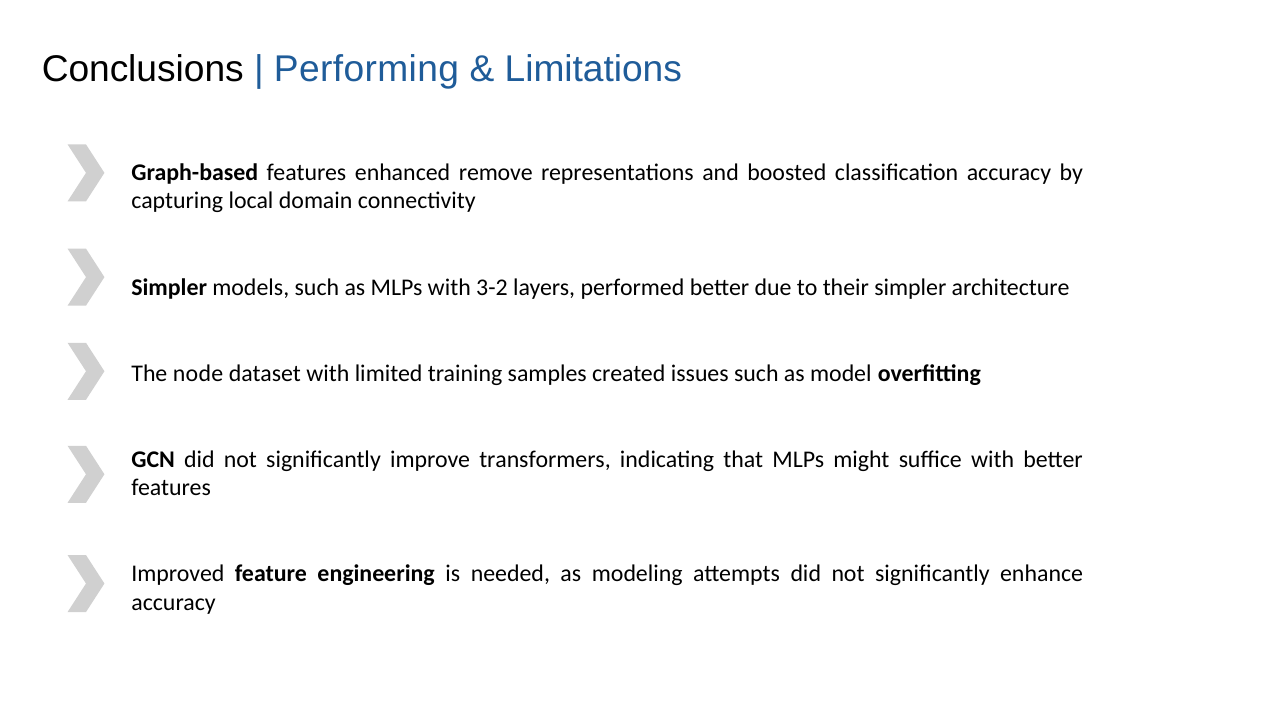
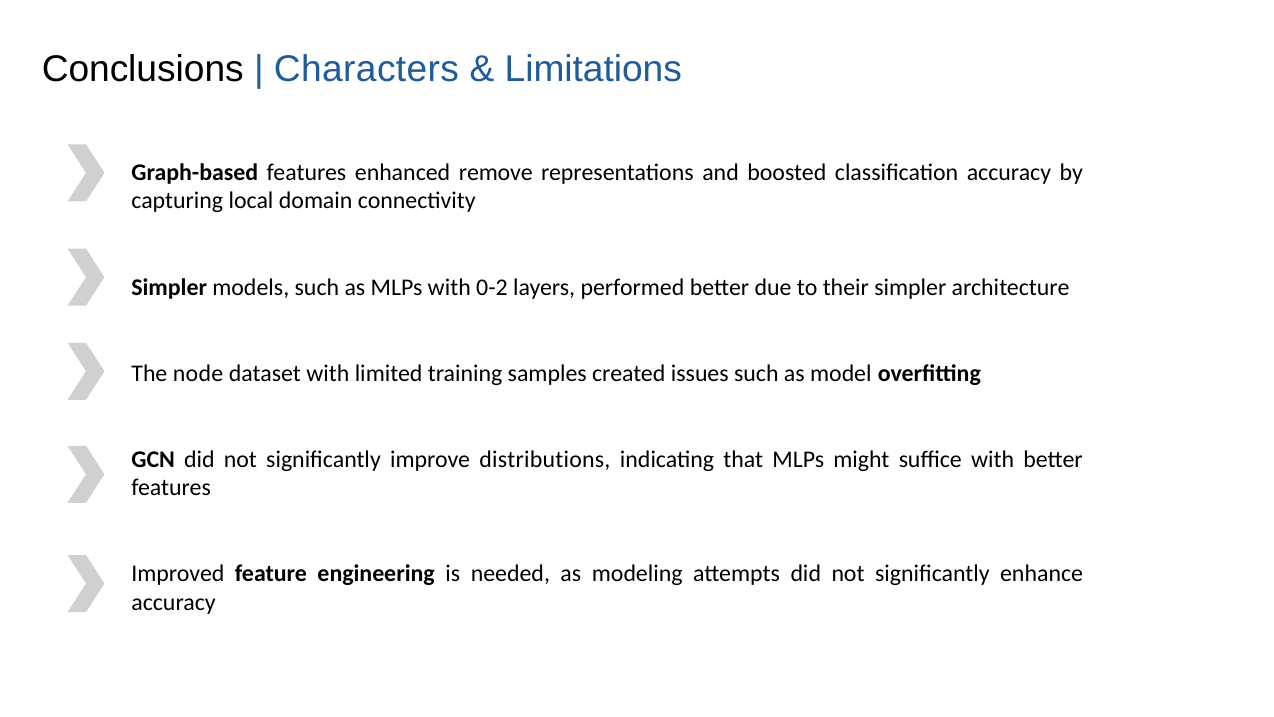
Performing: Performing -> Characters
3-2: 3-2 -> 0-2
transformers: transformers -> distributions
